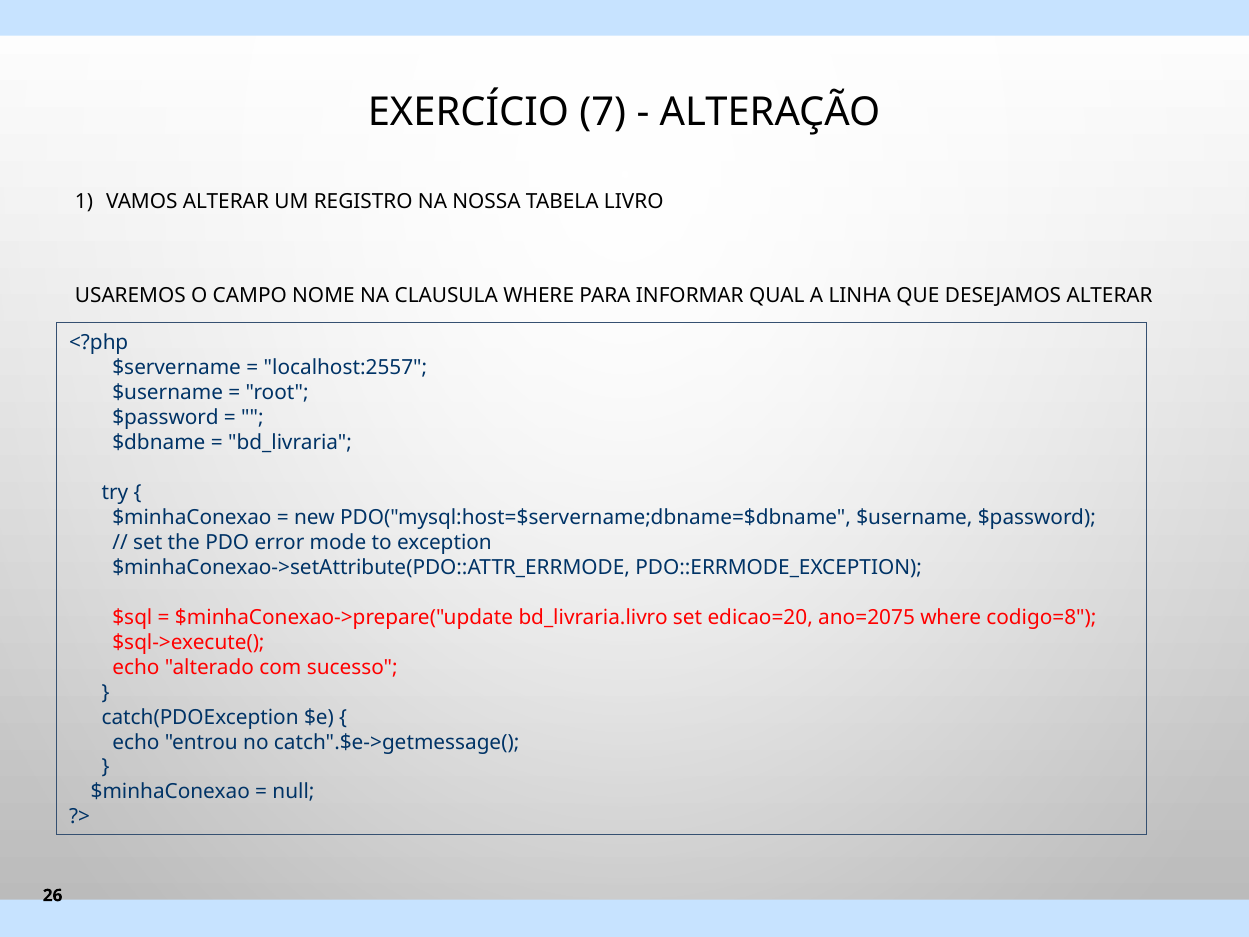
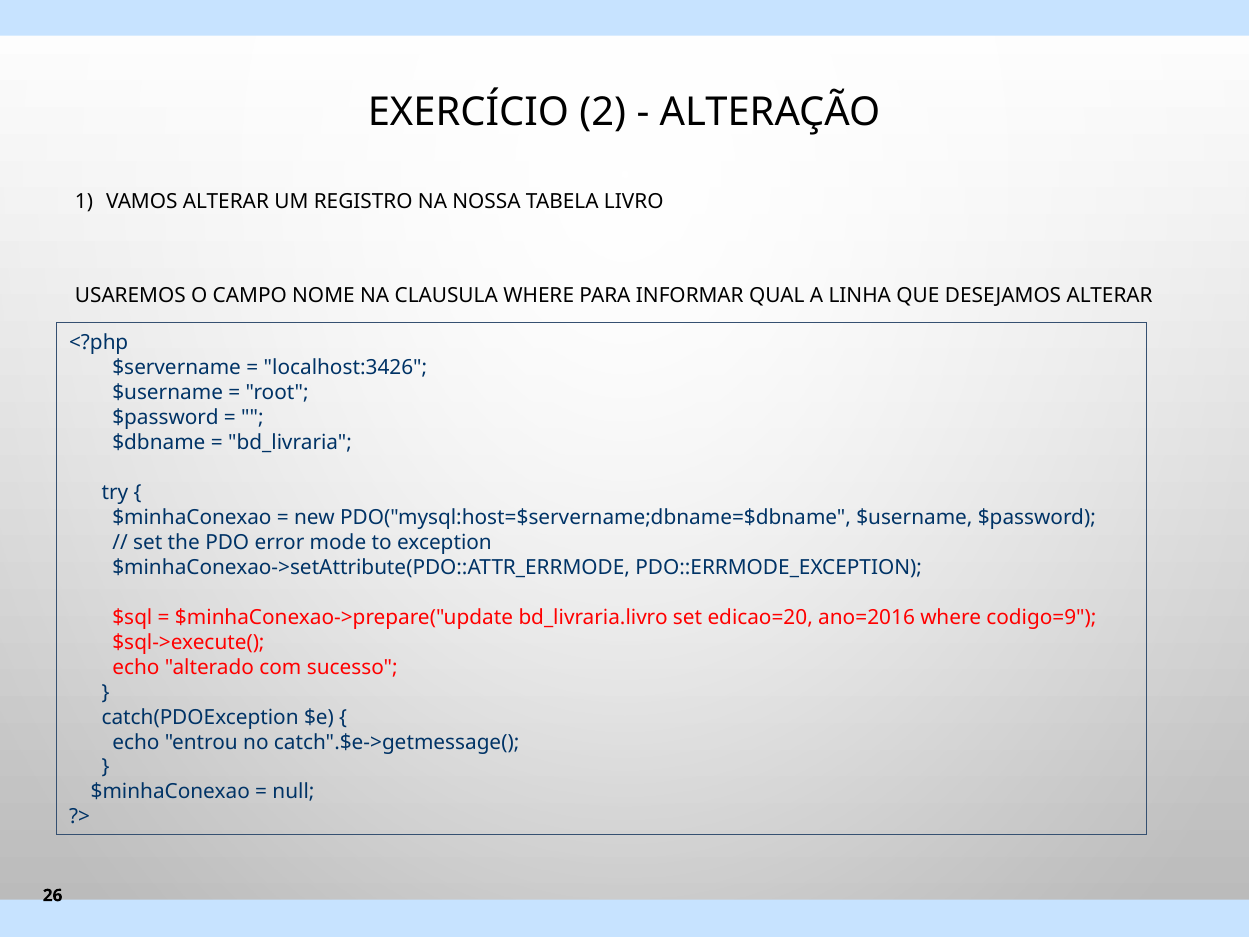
7: 7 -> 2
localhost:2557: localhost:2557 -> localhost:3426
ano=2075: ano=2075 -> ano=2016
codigo=8: codigo=8 -> codigo=9
